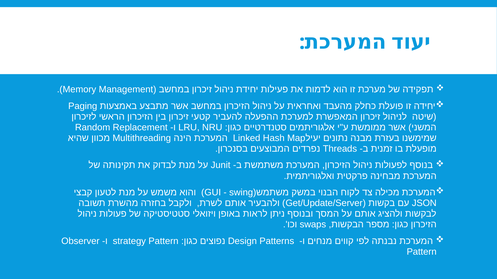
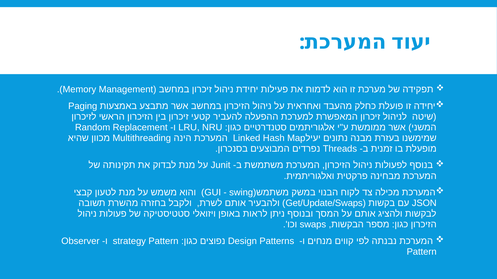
Get/Update/Server: Get/Update/Server -> Get/Update/Swaps
